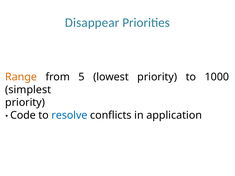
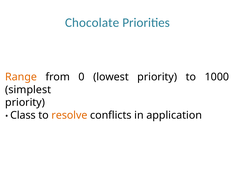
Disappear: Disappear -> Chocolate
5: 5 -> 0
Code: Code -> Class
resolve colour: blue -> orange
